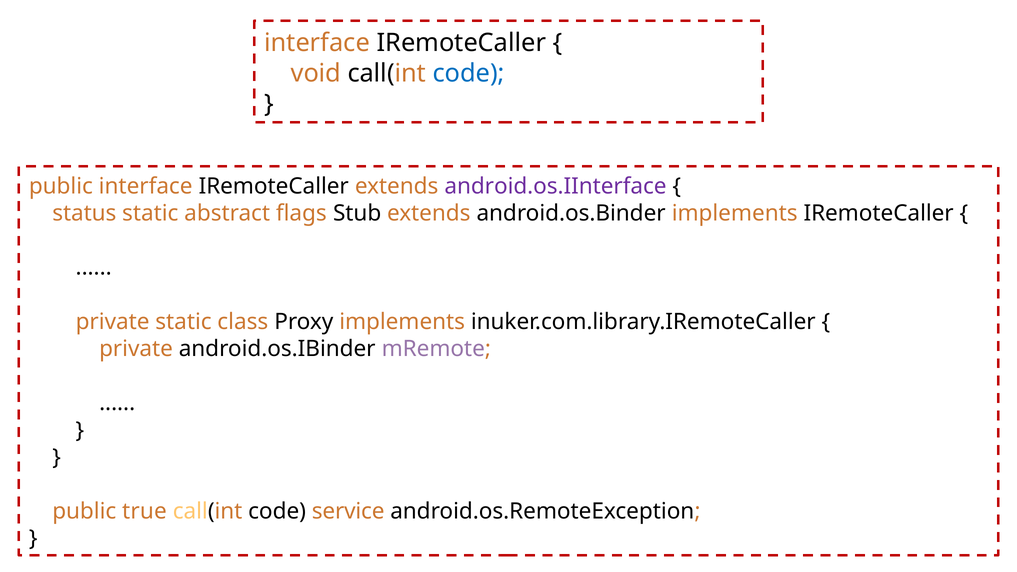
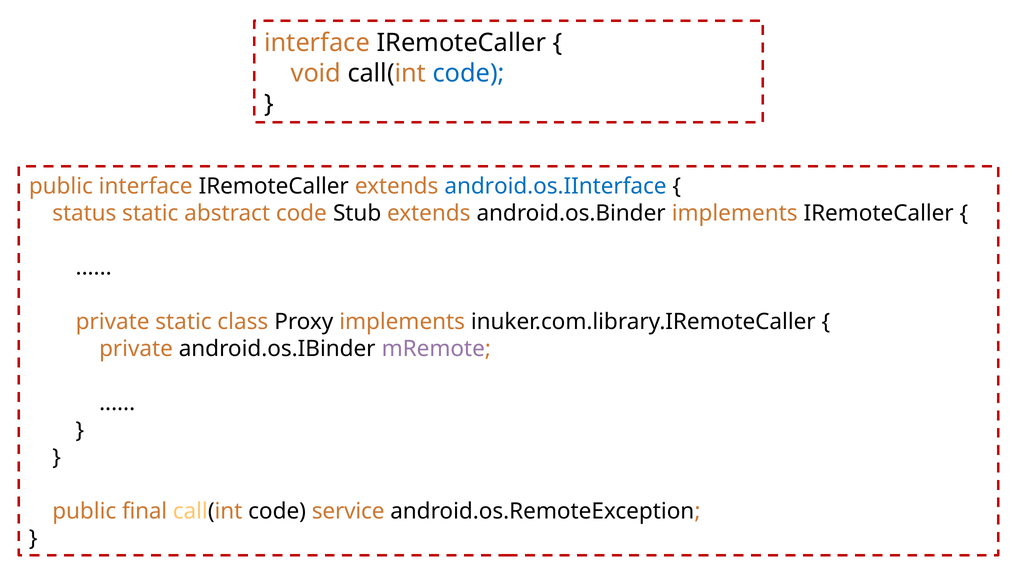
android.os.IInterface colour: purple -> blue
abstract flags: flags -> code
true: true -> final
